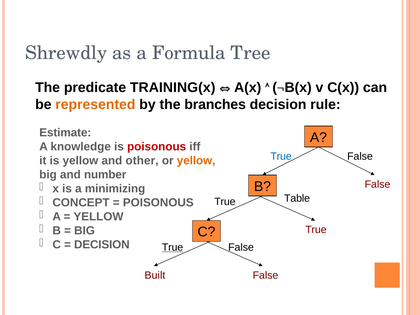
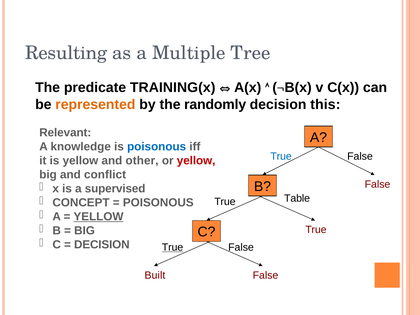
Shrewdly: Shrewdly -> Resulting
Formula: Formula -> Multiple
branches: branches -> randomly
rule: rule -> this
Estimate: Estimate -> Relevant
poisonous at (157, 147) colour: red -> blue
yellow at (196, 161) colour: orange -> red
number: number -> conflict
minimizing: minimizing -> supervised
YELLOW at (99, 217) underline: none -> present
